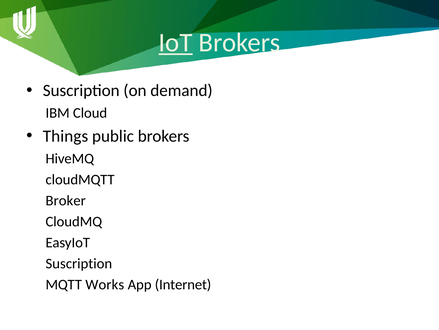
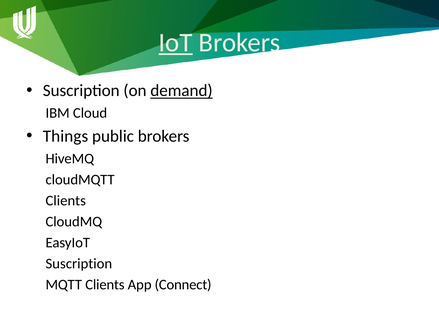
demand underline: none -> present
Broker at (66, 200): Broker -> Clients
MQTT Works: Works -> Clients
Internet: Internet -> Connect
